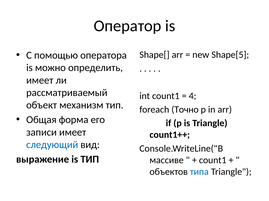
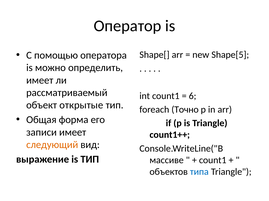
4: 4 -> 6
механизм: механизм -> открытые
следующий colour: blue -> orange
